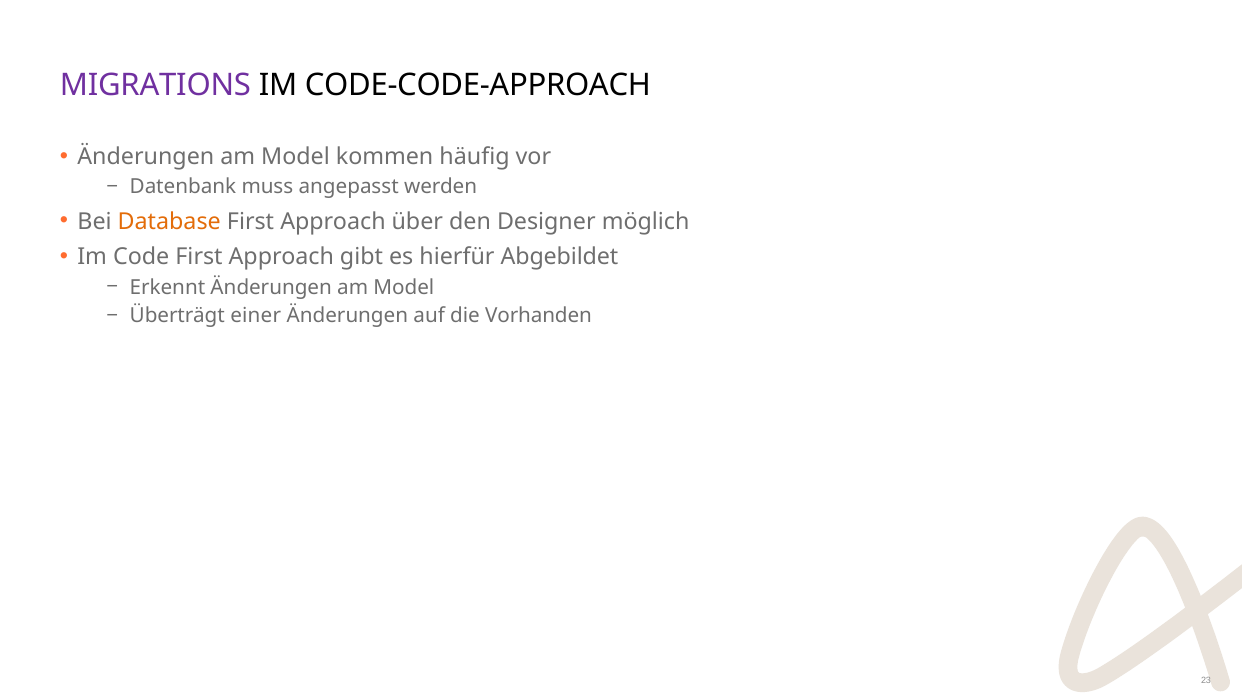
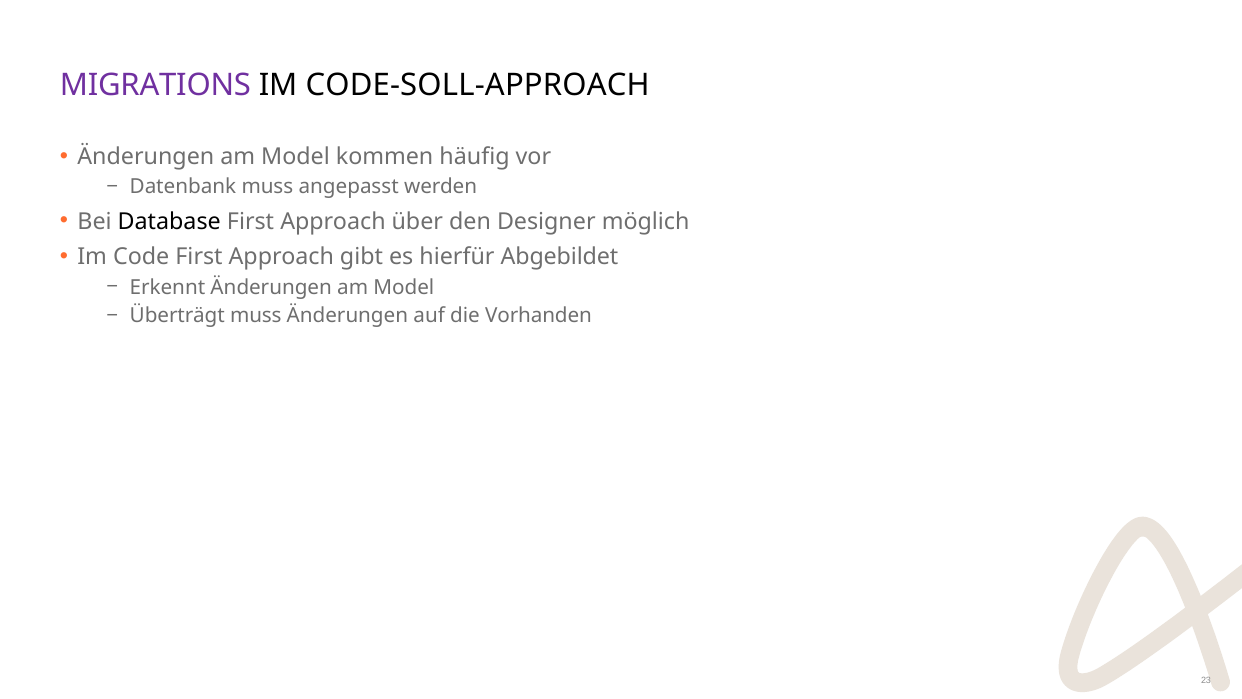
CODE-CODE-APPROACH: CODE-CODE-APPROACH -> CODE-SOLL-APPROACH
Database colour: orange -> black
Überträgt einer: einer -> muss
